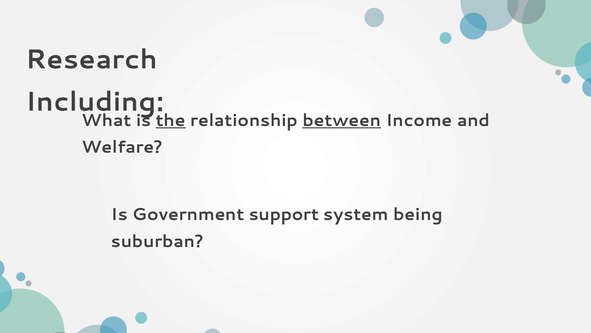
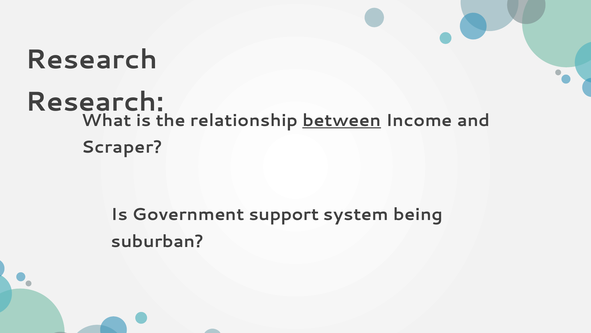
Including at (95, 102): Including -> Research
the underline: present -> none
Welfare: Welfare -> Scraper
